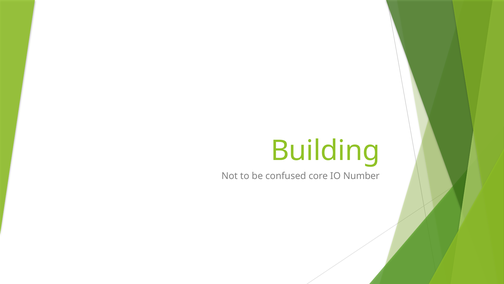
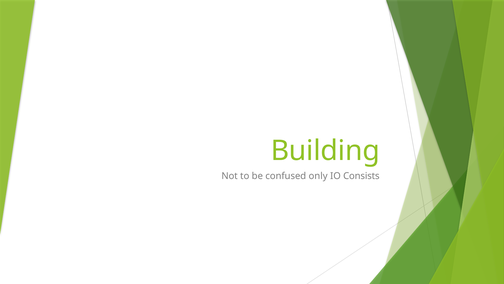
core: core -> only
Number: Number -> Consists
